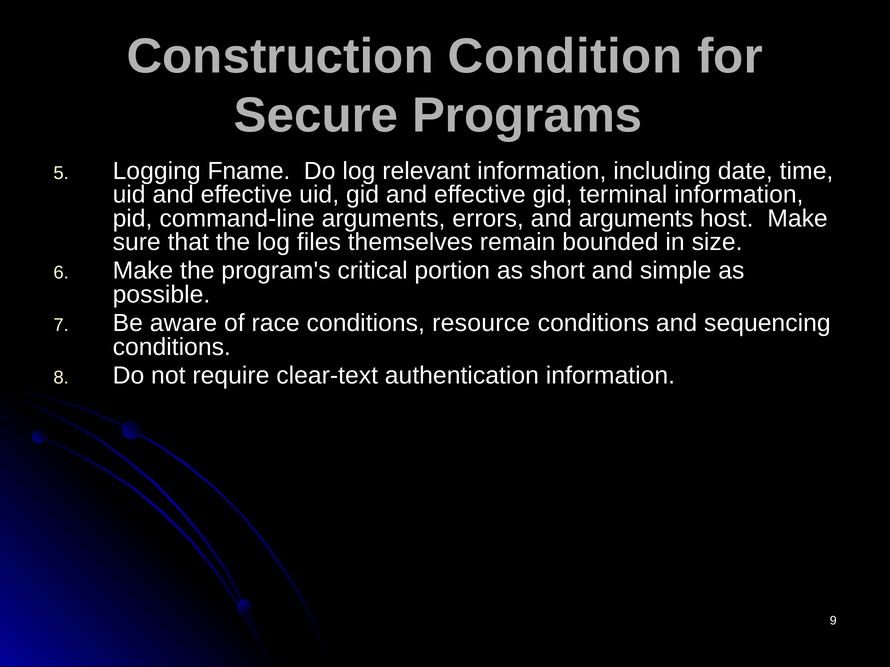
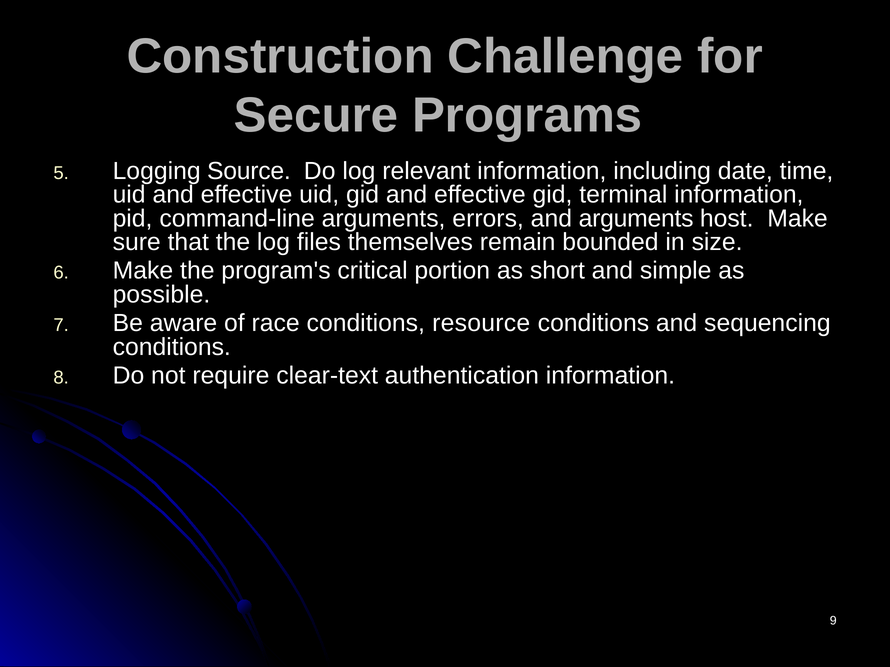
Condition: Condition -> Challenge
Fname: Fname -> Source
